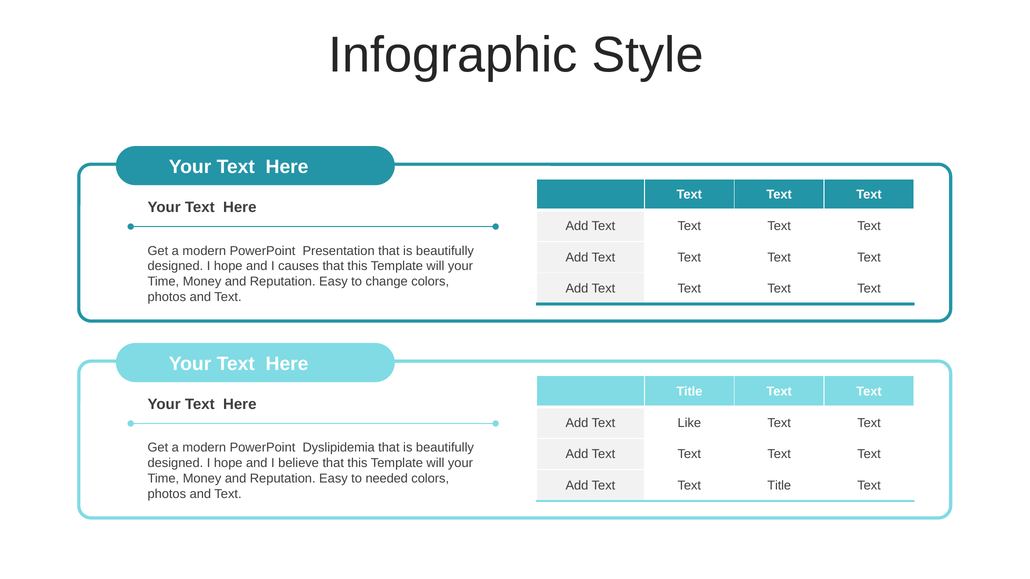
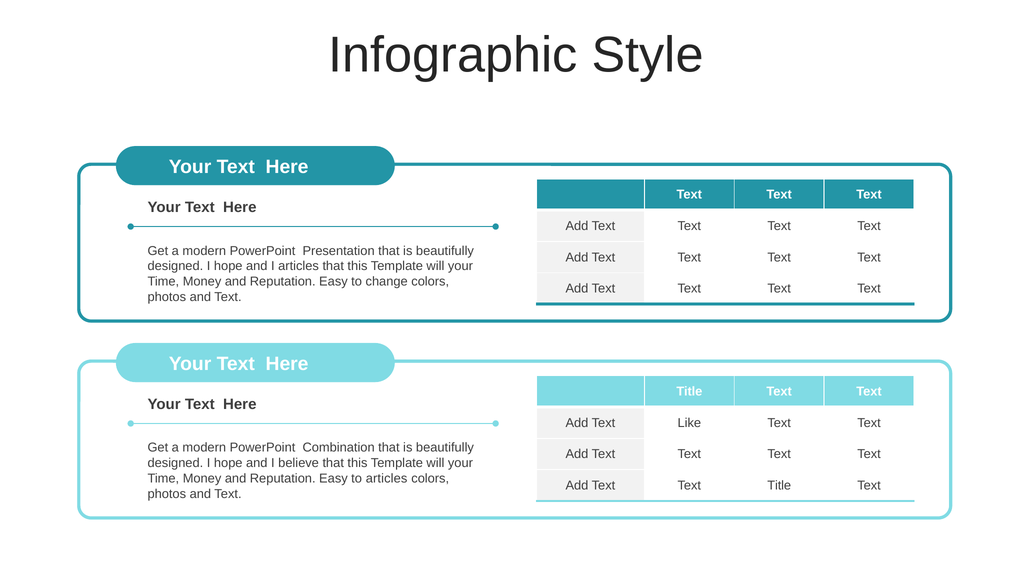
I causes: causes -> articles
Dyslipidemia: Dyslipidemia -> Combination
to needed: needed -> articles
